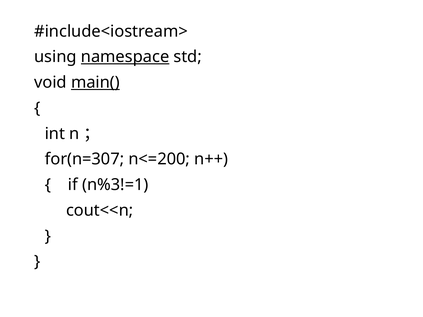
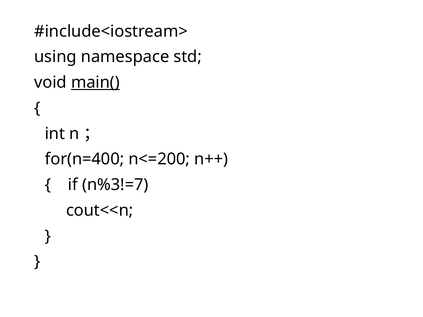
namespace underline: present -> none
for(n=307: for(n=307 -> for(n=400
n%3!=1: n%3!=1 -> n%3!=7
